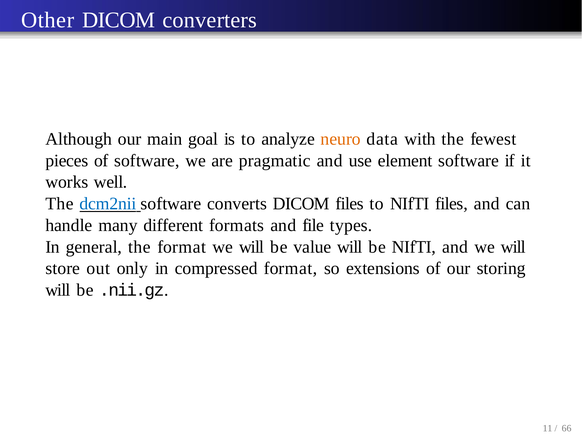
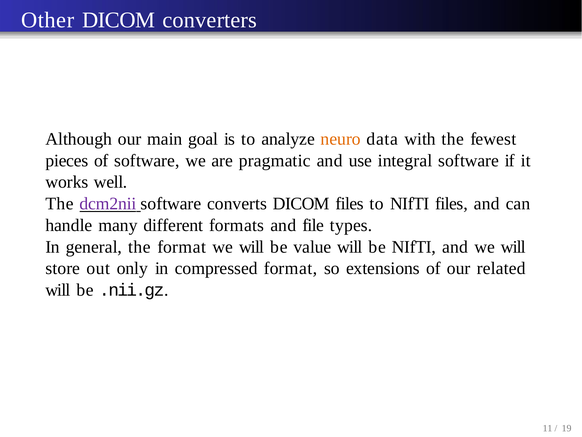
element: element -> integral
dcm2nii colour: blue -> purple
storing: storing -> related
66: 66 -> 19
